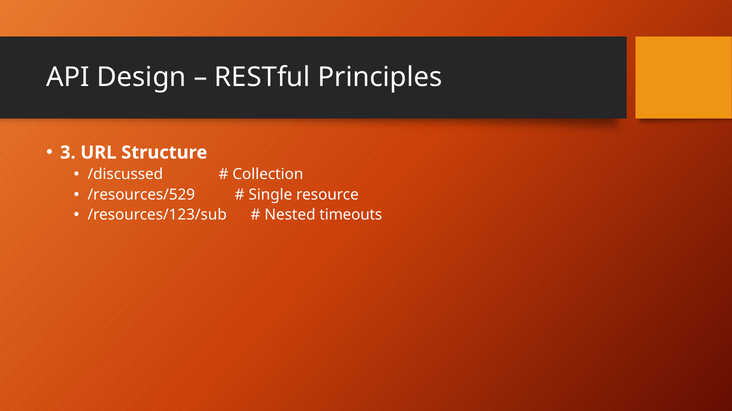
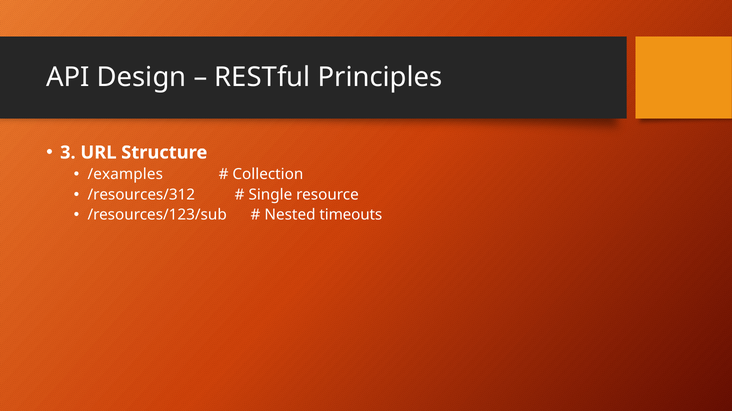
/discussed: /discussed -> /examples
/resources/529: /resources/529 -> /resources/312
